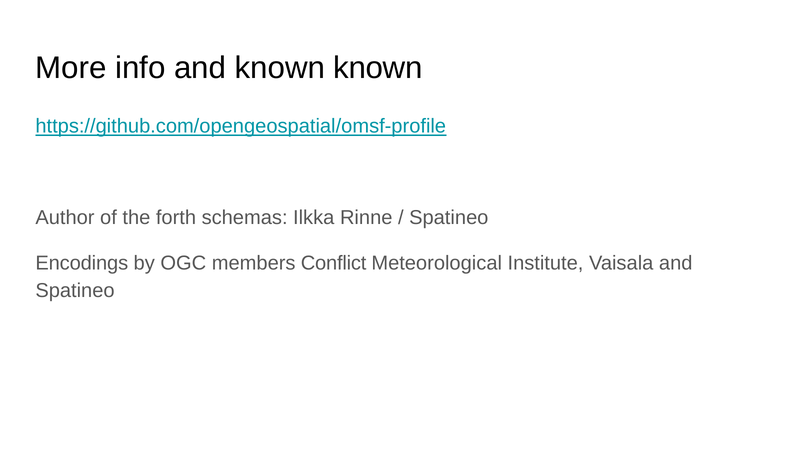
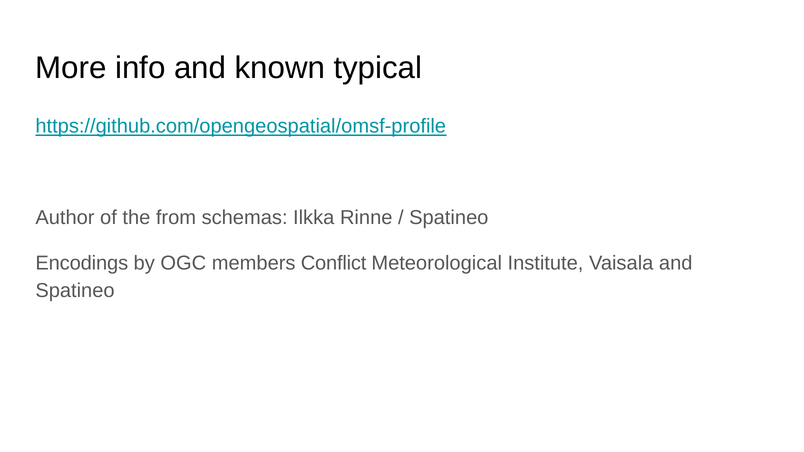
known known: known -> typical
forth: forth -> from
